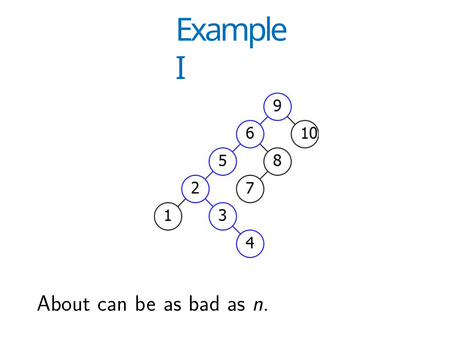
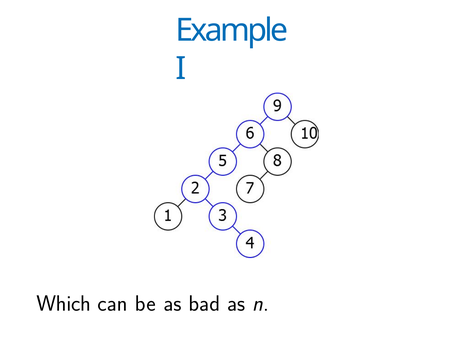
About: About -> Which
